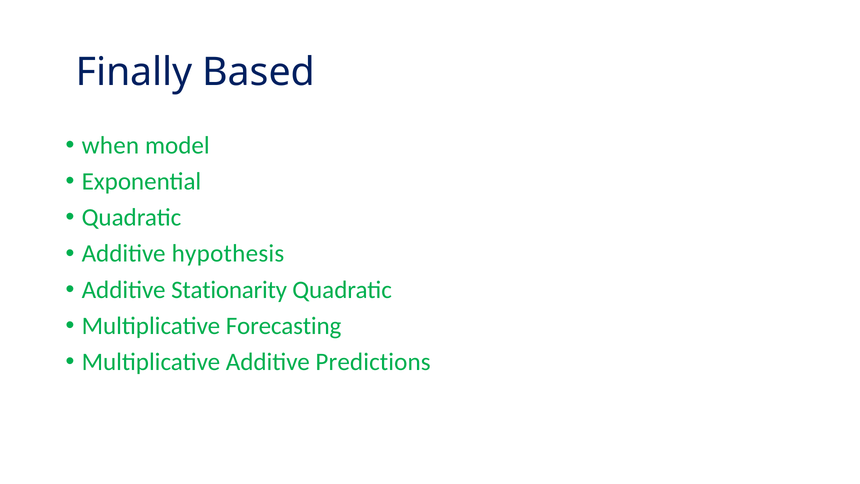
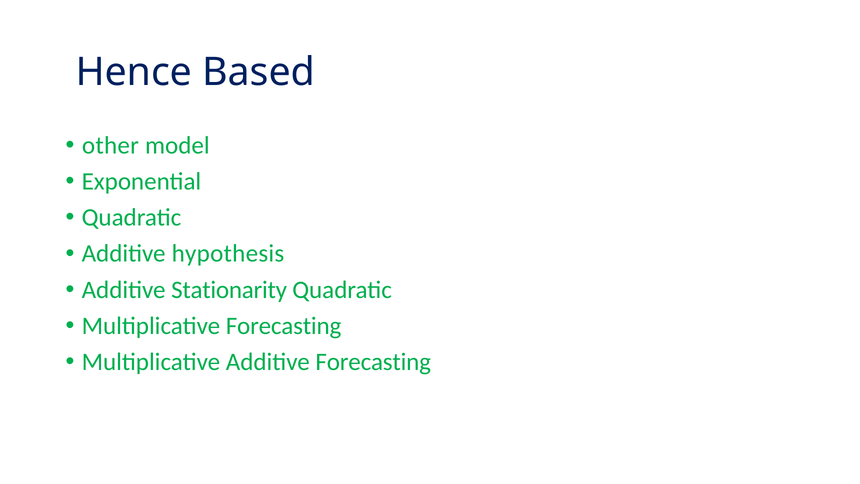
Finally: Finally -> Hence
when: when -> other
Additive Predictions: Predictions -> Forecasting
